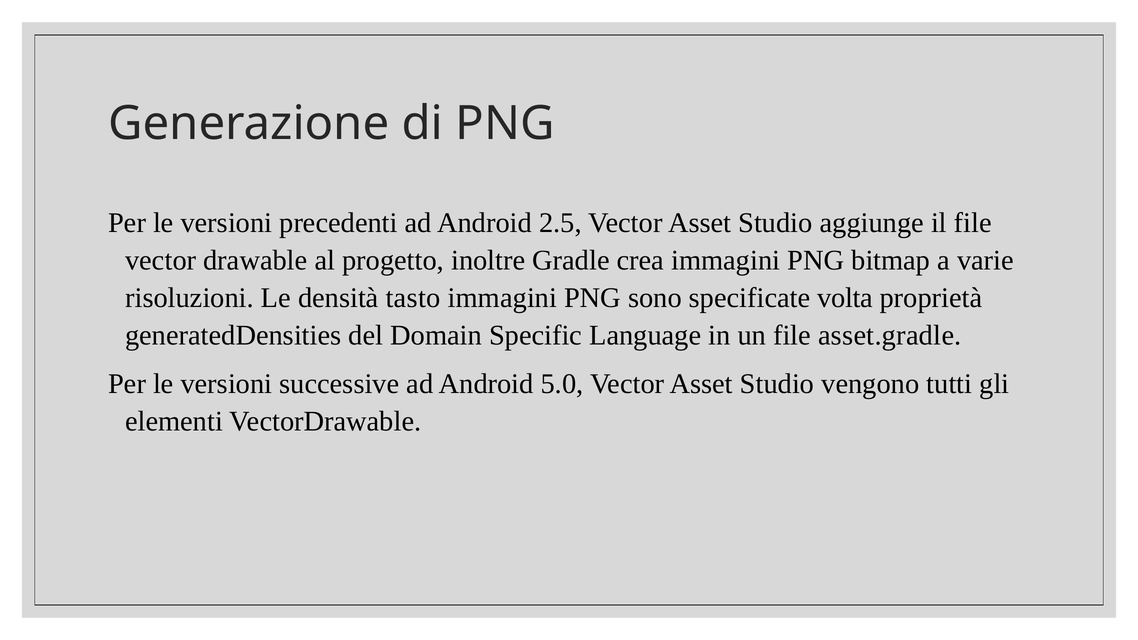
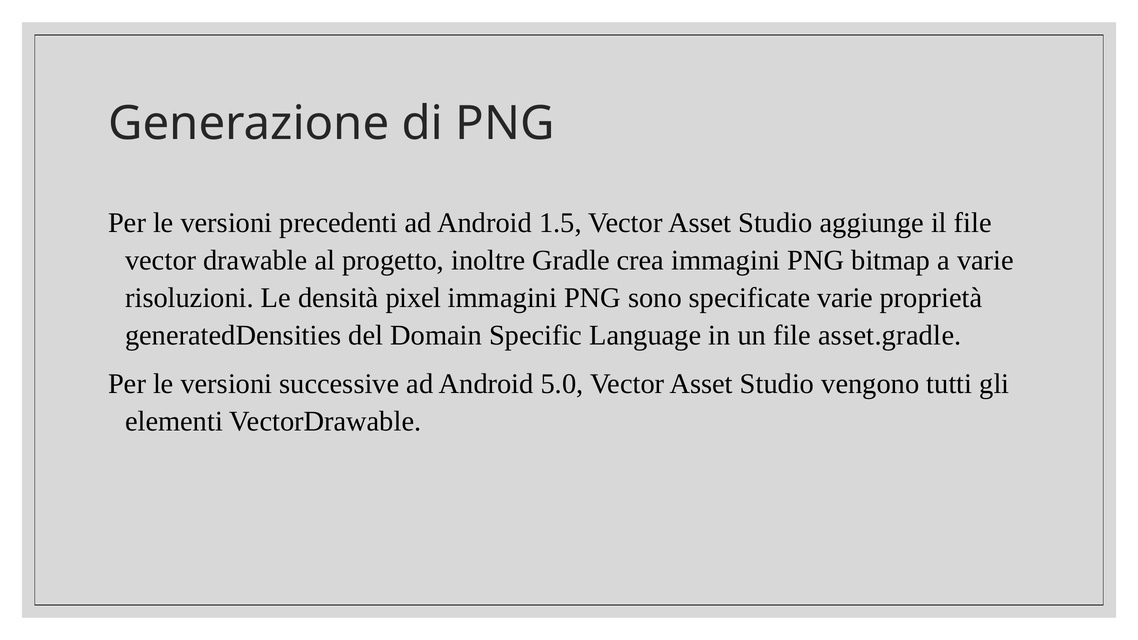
2.5: 2.5 -> 1.5
tasto: tasto -> pixel
specificate volta: volta -> varie
